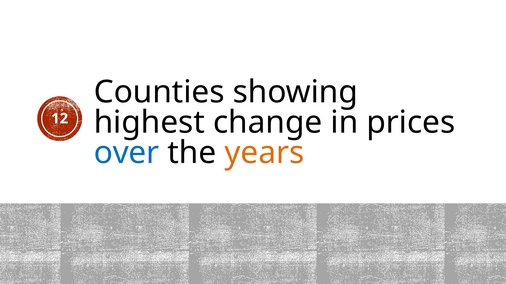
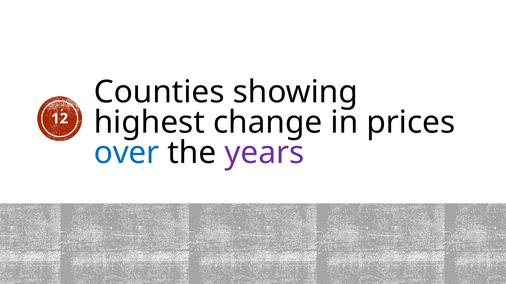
years colour: orange -> purple
